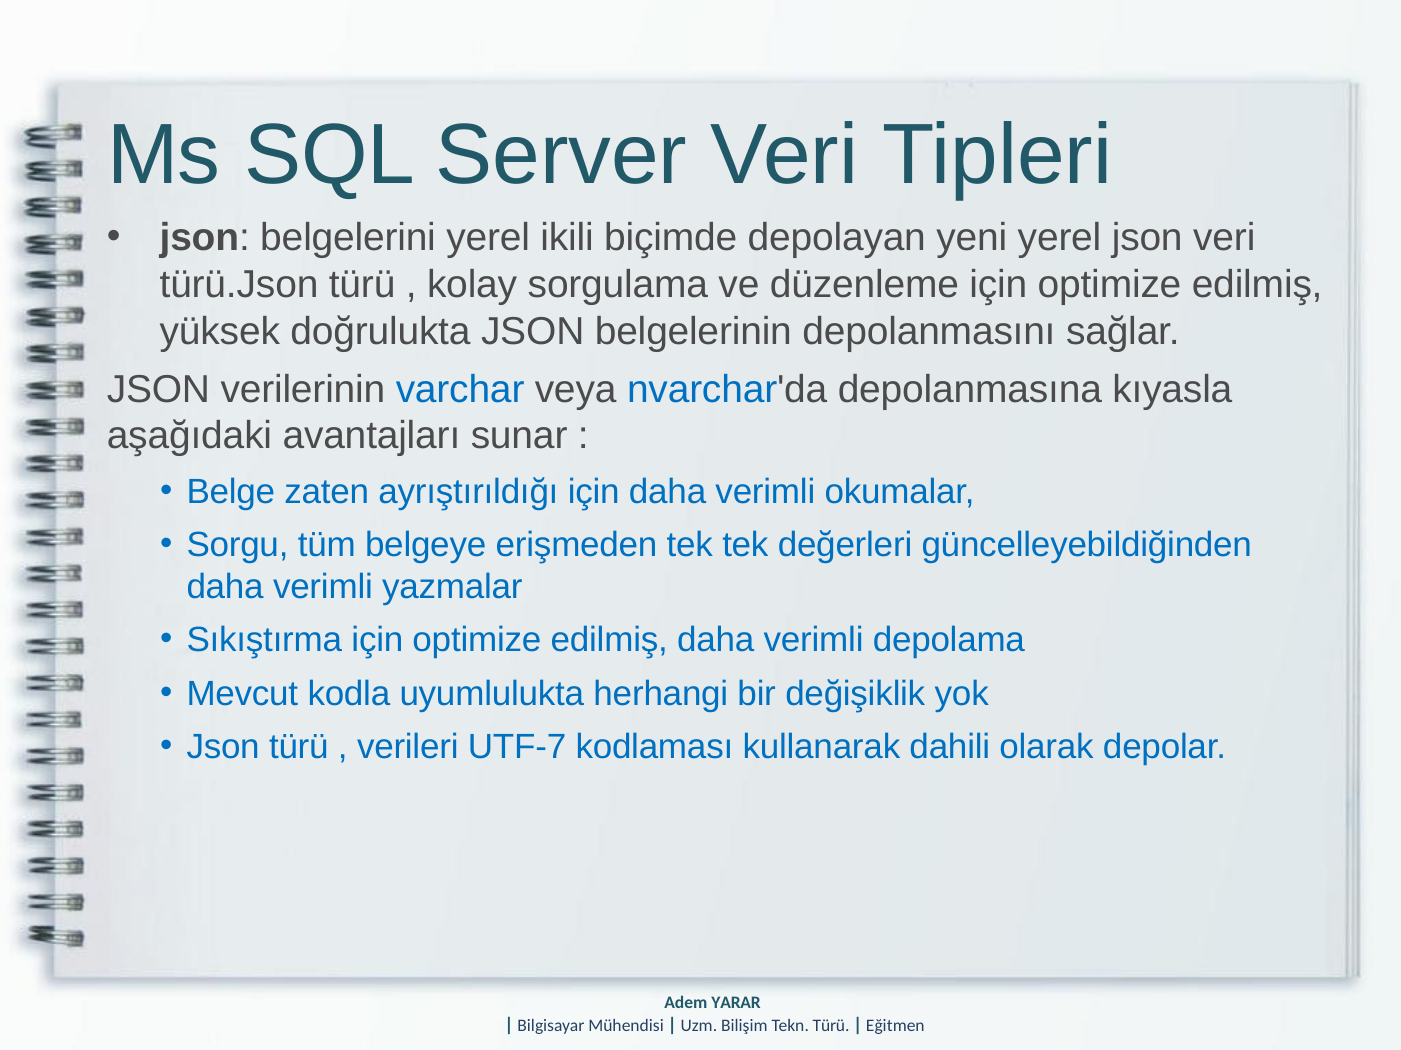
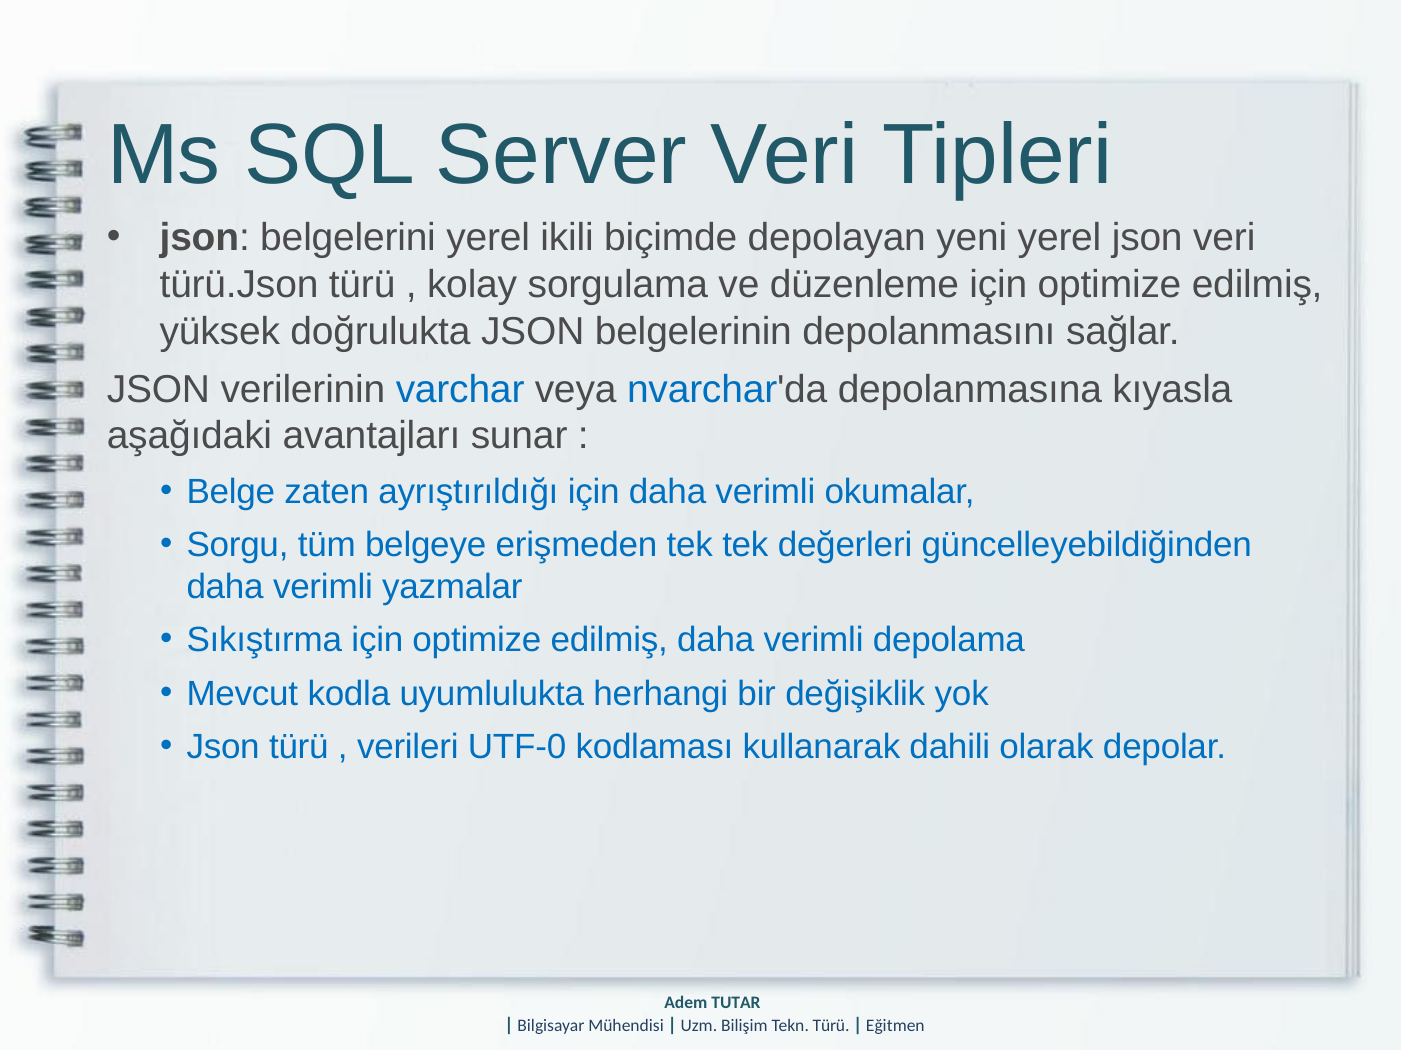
UTF-7: UTF-7 -> UTF-0
YARAR: YARAR -> TUTAR
